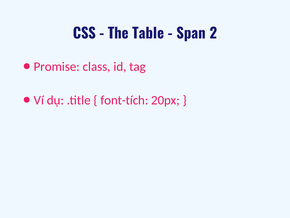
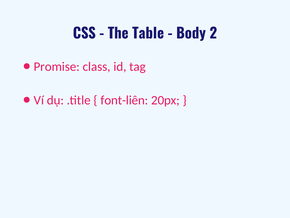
Span: Span -> Body
font-tích: font-tích -> font-liên
